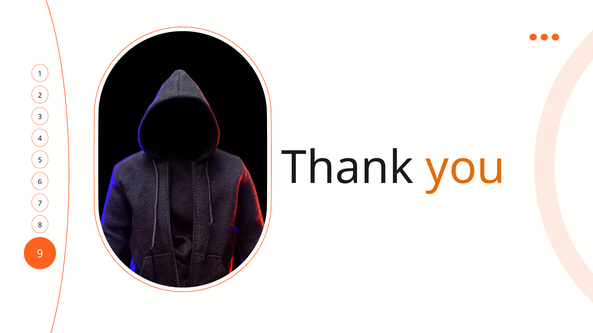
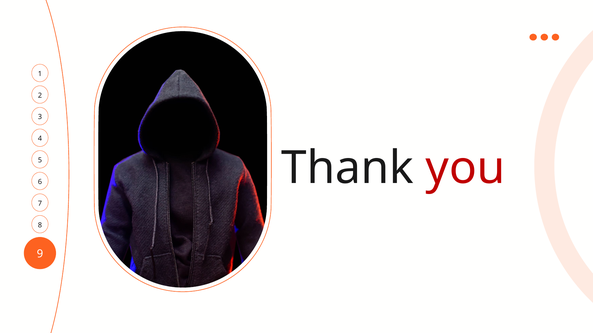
you colour: orange -> red
